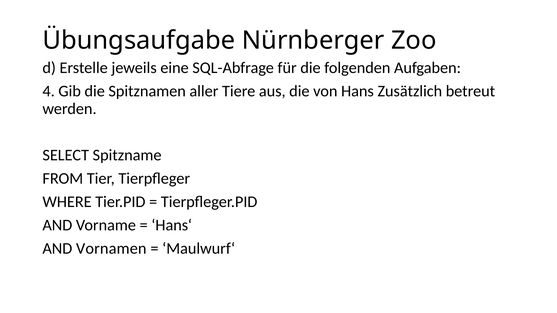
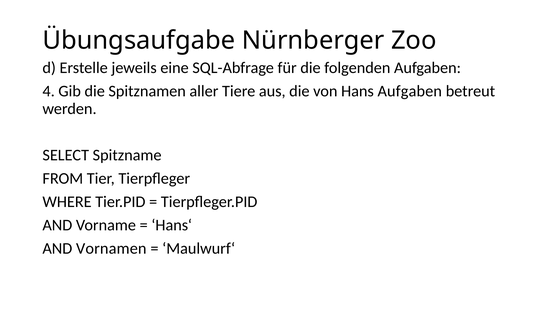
Hans Zusätzlich: Zusätzlich -> Aufgaben
